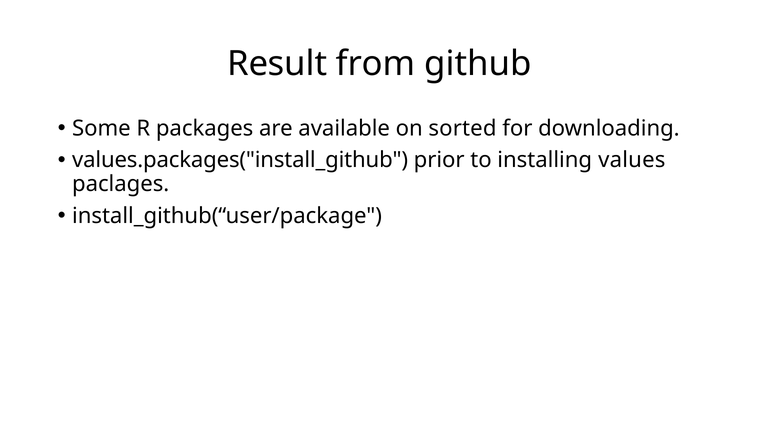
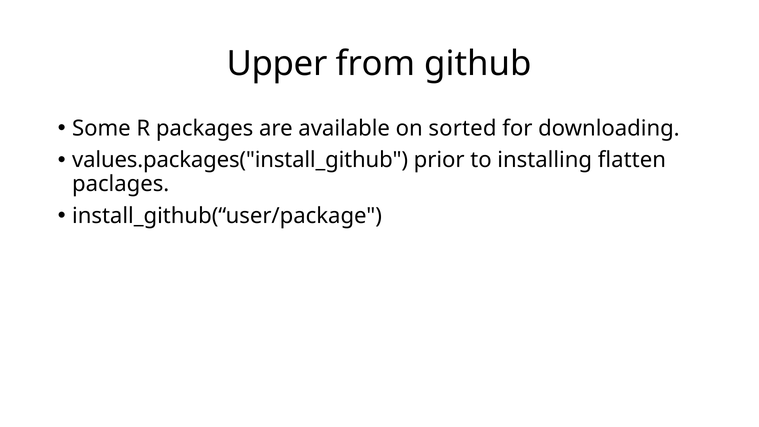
Result: Result -> Upper
values: values -> flatten
